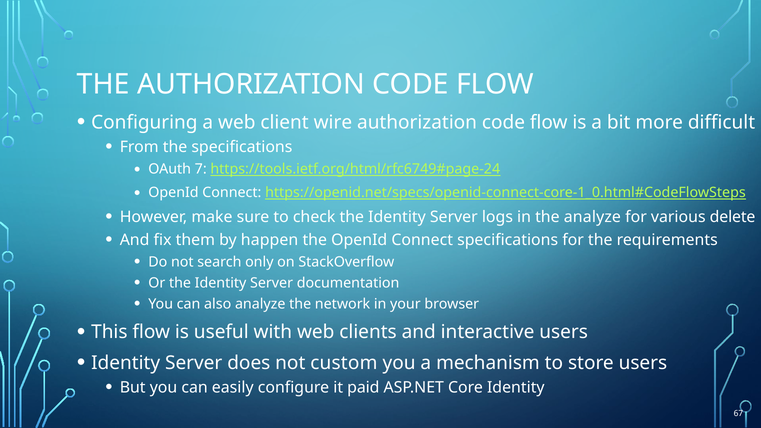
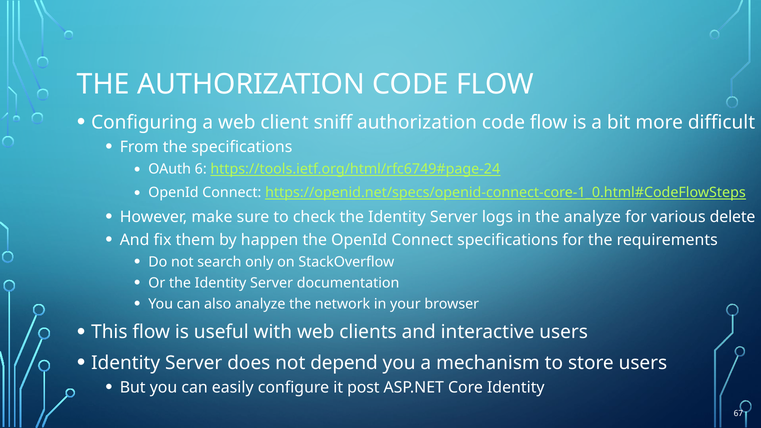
wire: wire -> sniff
7: 7 -> 6
custom: custom -> depend
paid: paid -> post
